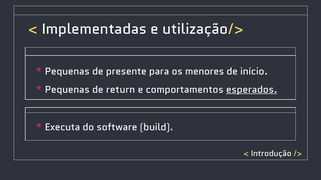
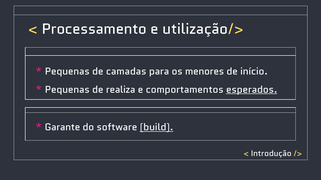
Implementadas: Implementadas -> Processamento
presente: presente -> camadas
return: return -> realiza
Executa: Executa -> Garante
build underline: none -> present
